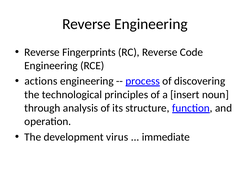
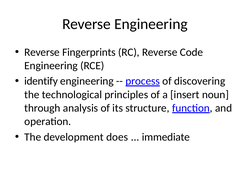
actions: actions -> identify
virus: virus -> does
